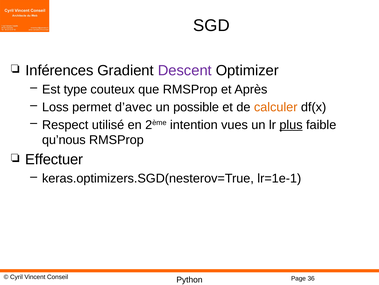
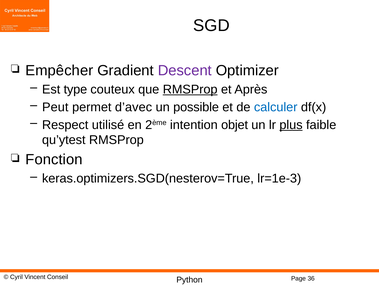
Inférences: Inférences -> Empêcher
RMSProp at (190, 89) underline: none -> present
Loss: Loss -> Peut
calculer colour: orange -> blue
vues: vues -> objet
qu’nous: qu’nous -> qu’ytest
Effectuer: Effectuer -> Fonction
lr=1e-1: lr=1e-1 -> lr=1e-3
